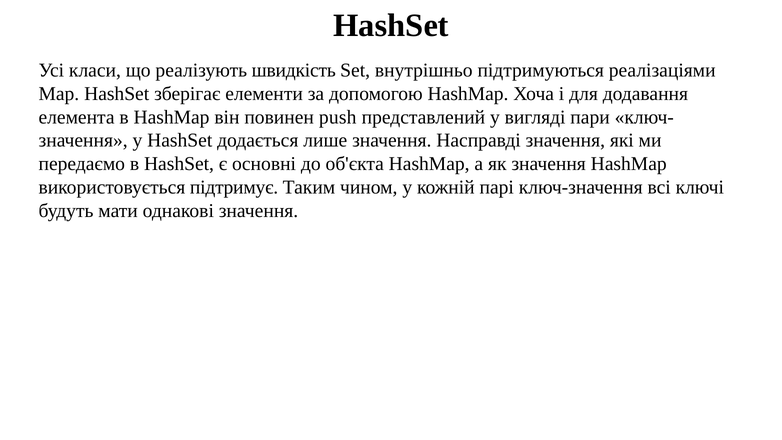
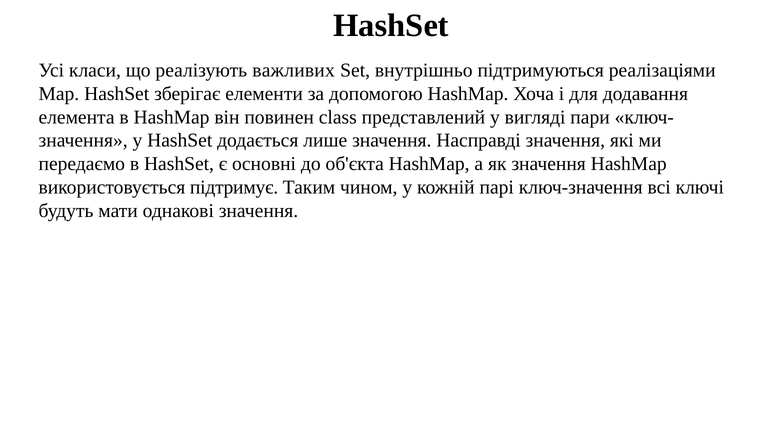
швидкість: швидкість -> важливих
push: push -> class
